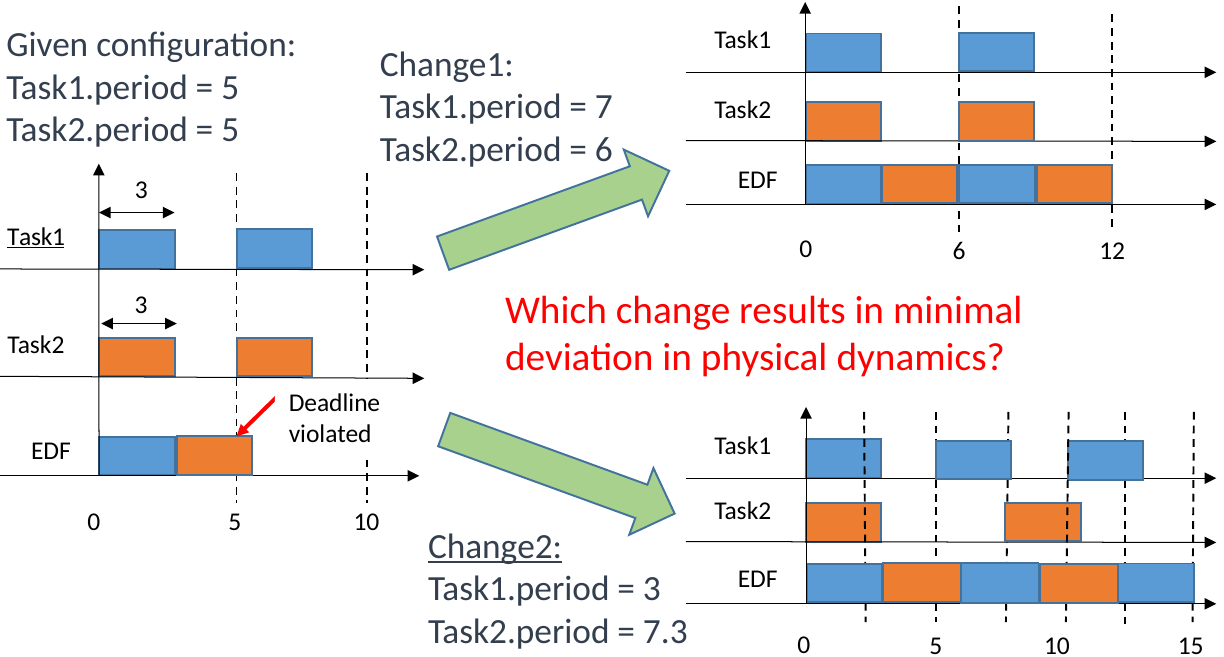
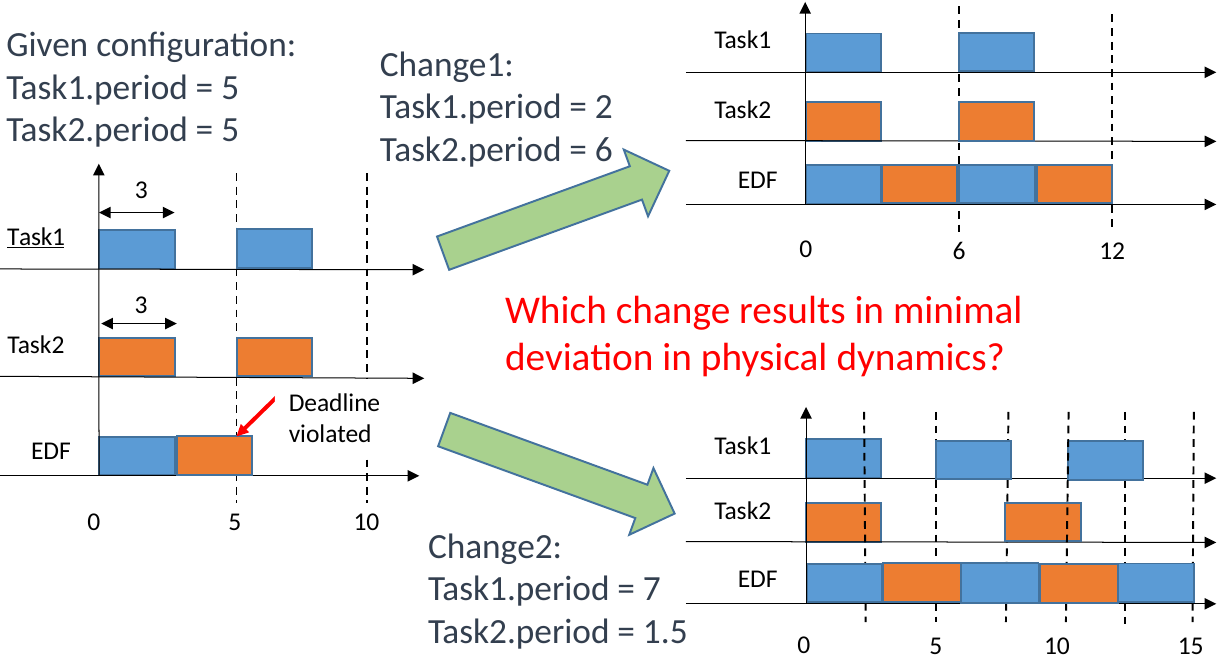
7: 7 -> 2
Change2 underline: present -> none
3 at (652, 589): 3 -> 7
7.3: 7.3 -> 1.5
